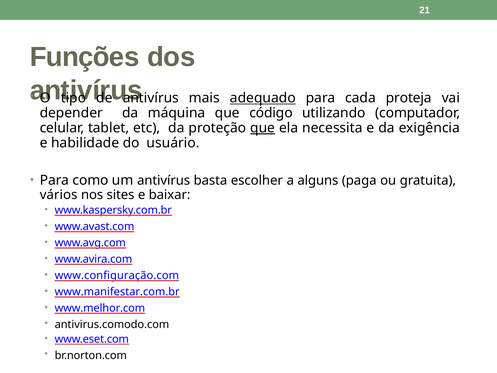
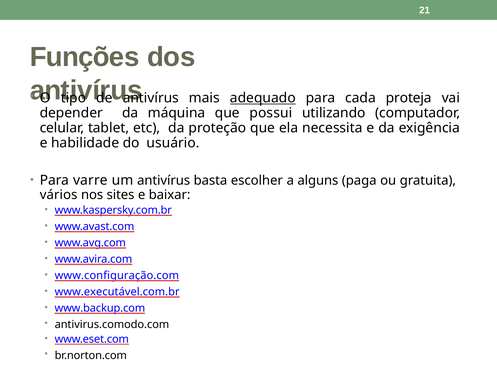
código: código -> possui
que at (263, 128) underline: present -> none
como: como -> varre
www.manifestar.com.br: www.manifestar.com.br -> www.executável.com.br
www.melhor.com: www.melhor.com -> www.backup.com
